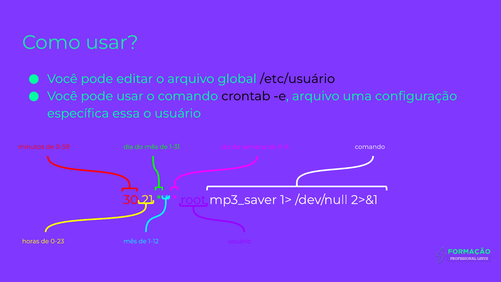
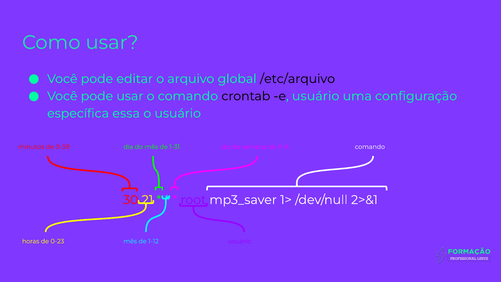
/etc/usuário: /etc/usuário -> /etc/arquivo
e arquivo: arquivo -> usuário
